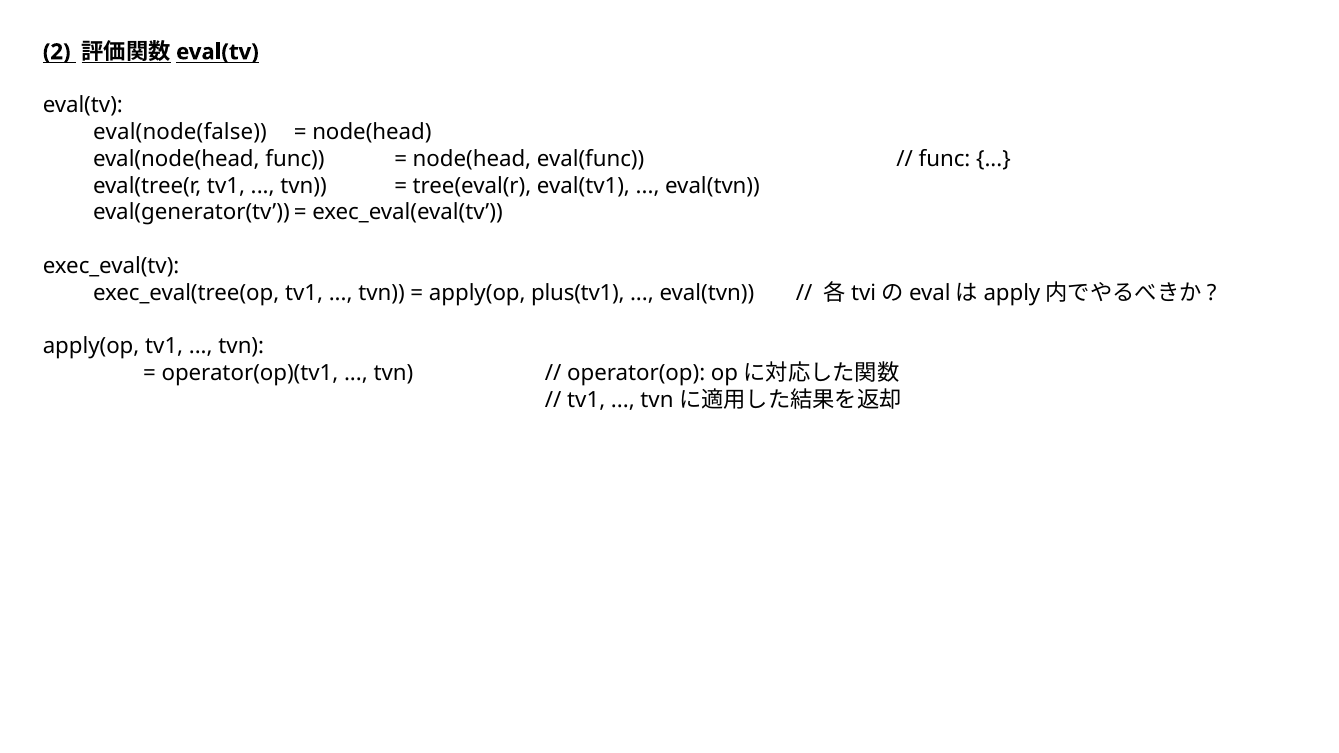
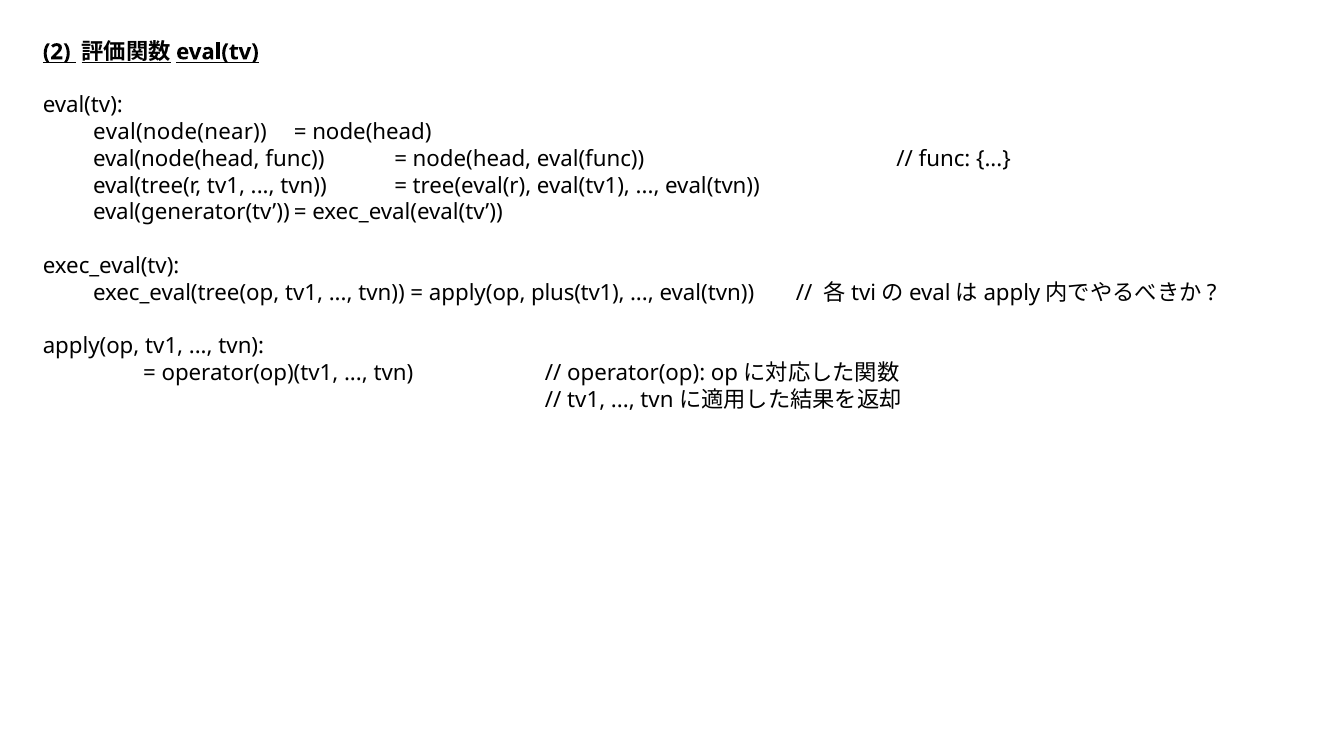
eval(node(false: eval(node(false -> eval(node(near
